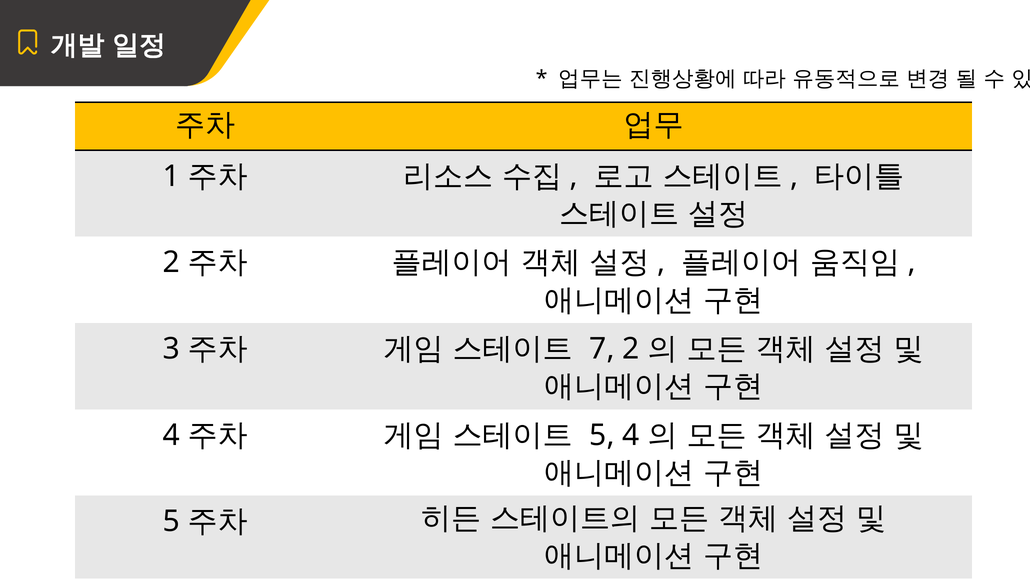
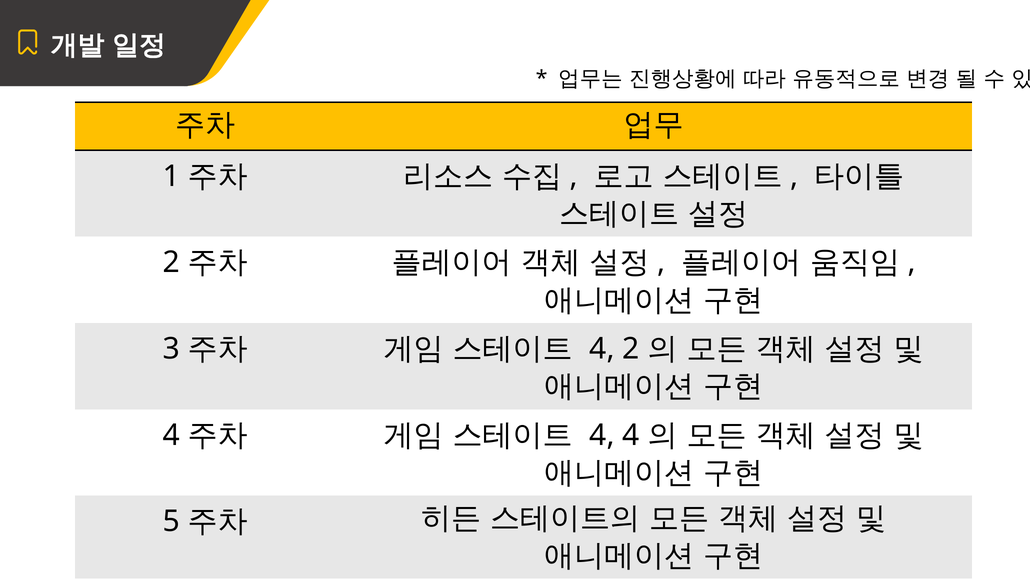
7 at (602, 349): 7 -> 4
5 at (602, 436): 5 -> 4
